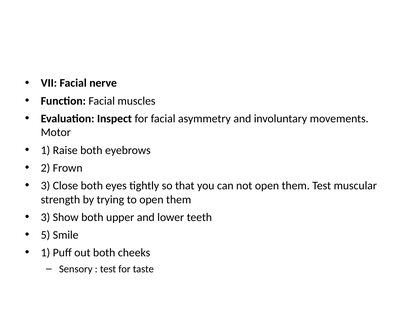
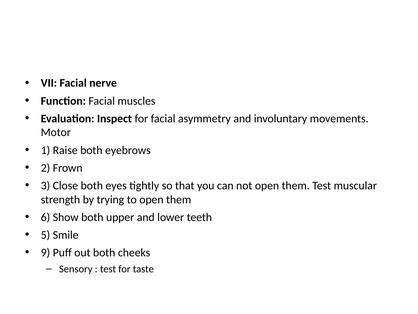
3 at (45, 217): 3 -> 6
1 at (45, 252): 1 -> 9
